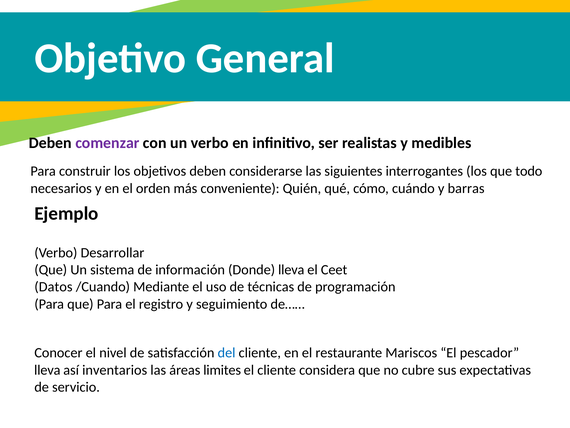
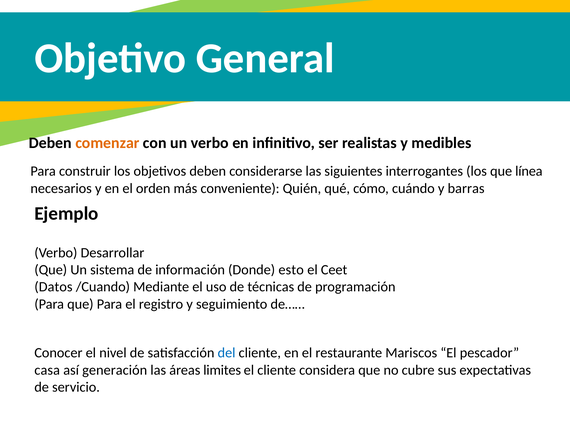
comenzar colour: purple -> orange
todo: todo -> línea
Donde lleva: lleva -> esto
lleva at (47, 370): lleva -> casa
inventarios: inventarios -> generación
